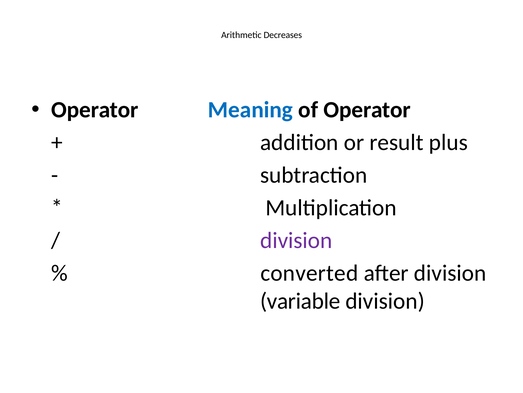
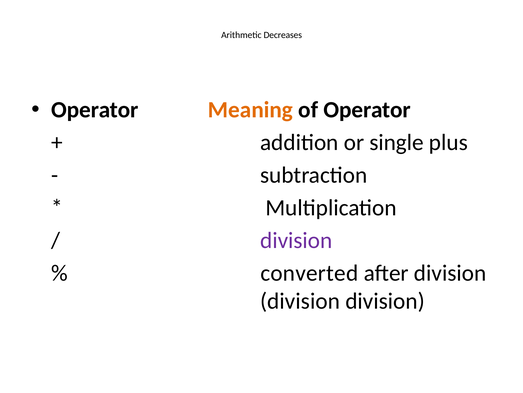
Meaning colour: blue -> orange
result: result -> single
variable at (300, 301): variable -> division
